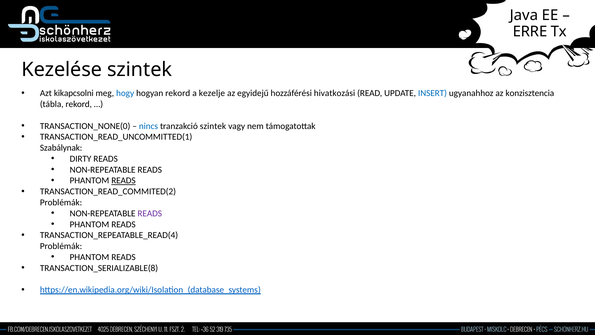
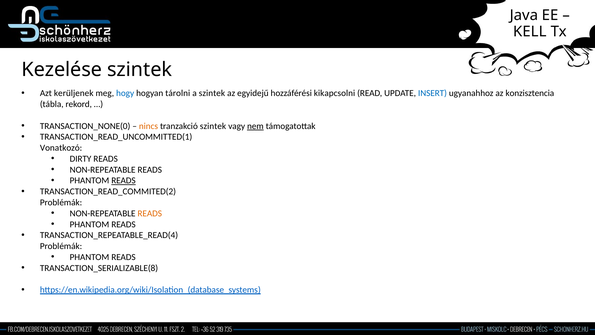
ERRE: ERRE -> KELL
kikapcsolni: kikapcsolni -> kerüljenek
hogyan rekord: rekord -> tárolni
a kezelje: kezelje -> szintek
hivatkozási: hivatkozási -> kikapcsolni
nincs colour: blue -> orange
nem underline: none -> present
Szabálynak: Szabálynak -> Vonatkozó
READS at (150, 213) colour: purple -> orange
